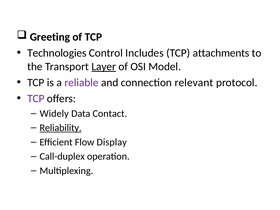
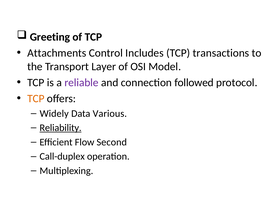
Technologies: Technologies -> Attachments
attachments: attachments -> transactions
Layer underline: present -> none
relevant: relevant -> followed
TCP at (36, 99) colour: purple -> orange
Contact: Contact -> Various
Display: Display -> Second
